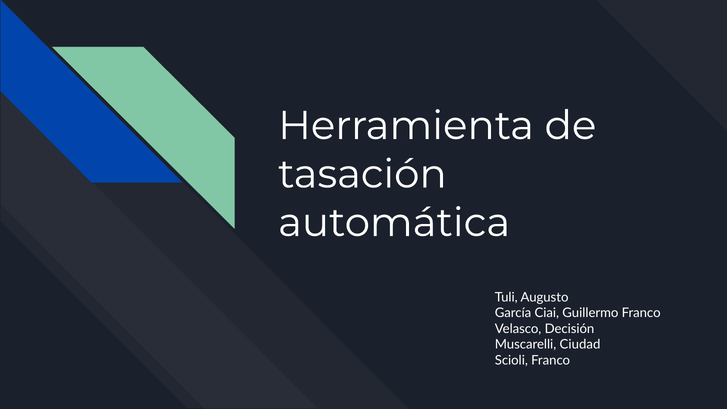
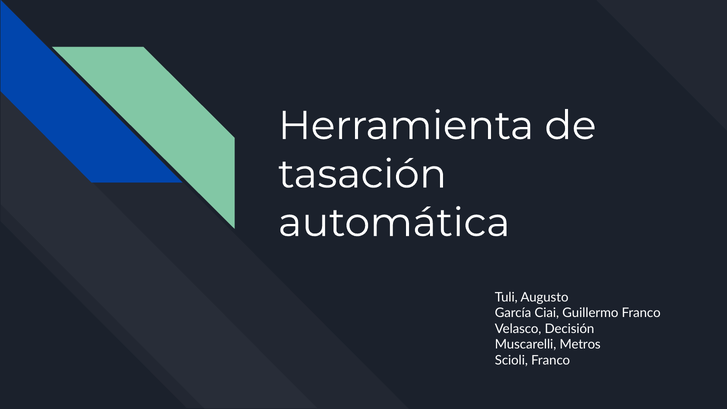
Ciudad: Ciudad -> Metros
